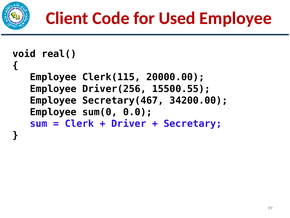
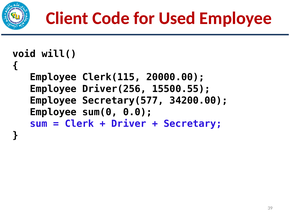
real(: real( -> will(
Secretary(467: Secretary(467 -> Secretary(577
